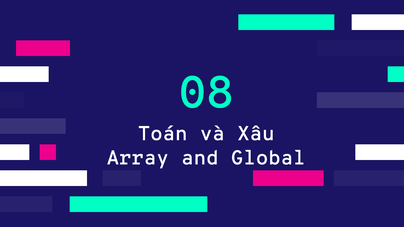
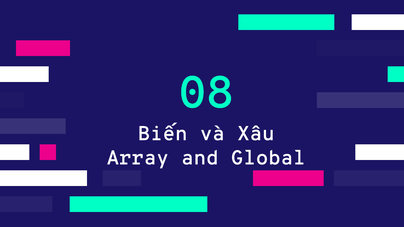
Toán: Toán -> Biến
